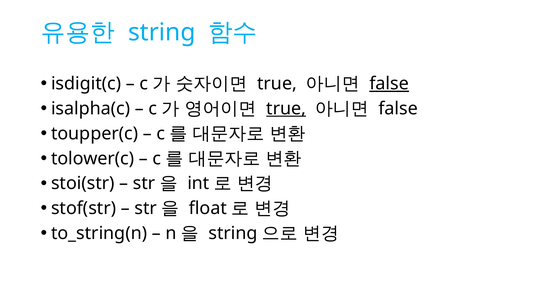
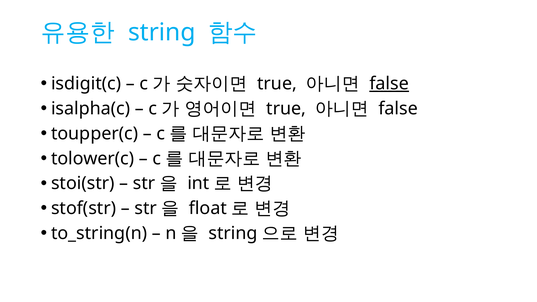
true at (286, 109) underline: present -> none
